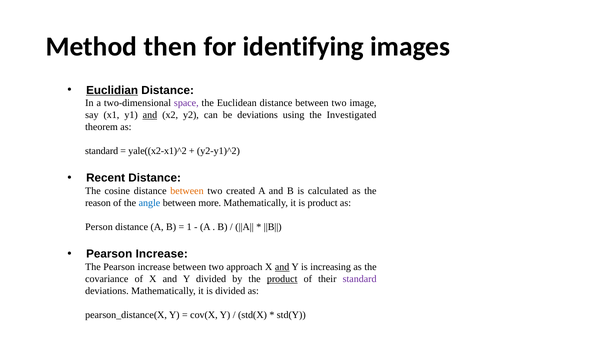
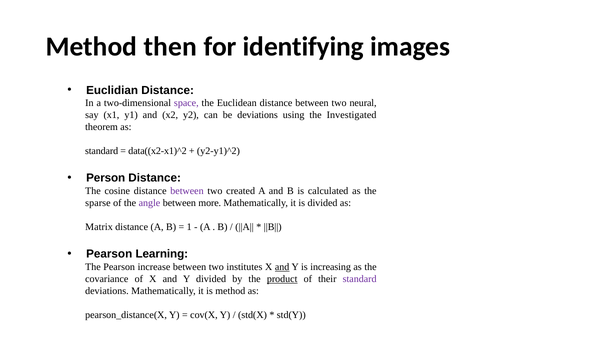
Euclidian underline: present -> none
image: image -> neural
and at (150, 115) underline: present -> none
yale((x2-x1)^2: yale((x2-x1)^2 -> data((x2-x1)^2
Recent: Recent -> Person
between at (187, 191) colour: orange -> purple
reason: reason -> sparse
angle colour: blue -> purple
is product: product -> divided
Person: Person -> Matrix
Increase at (162, 254): Increase -> Learning
approach: approach -> institutes
is divided: divided -> method
